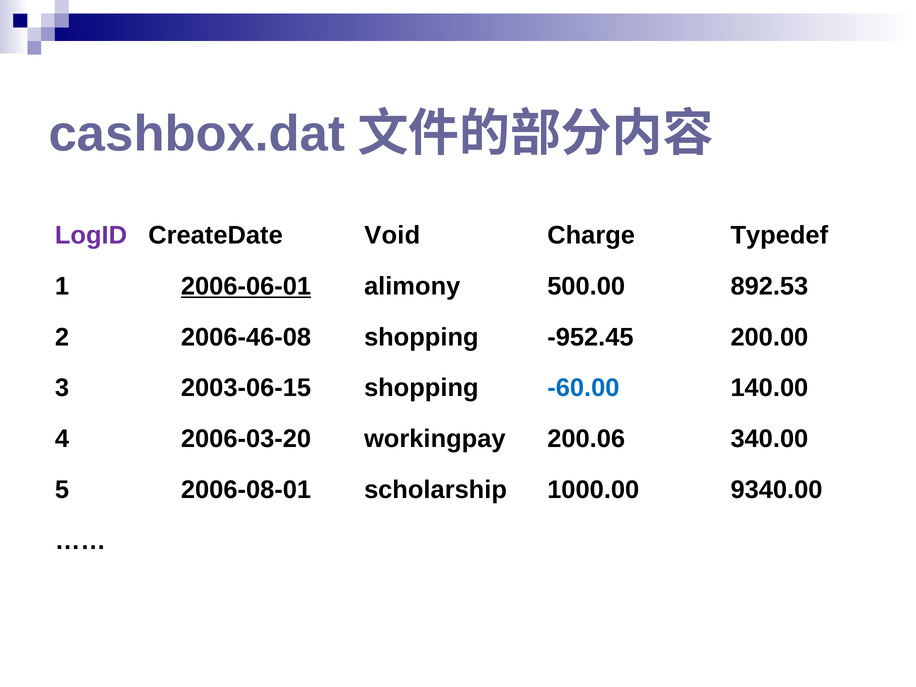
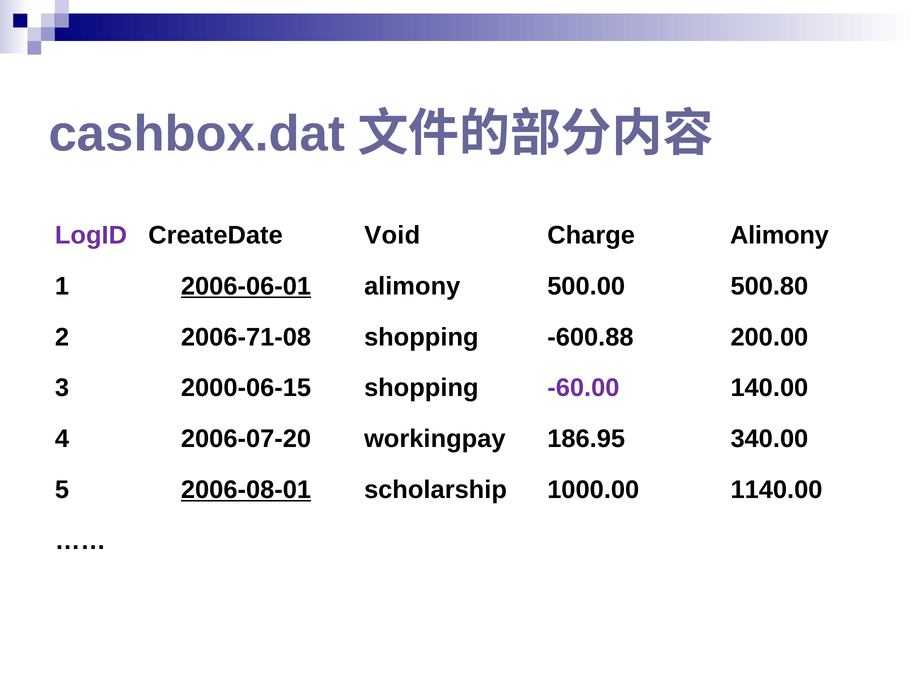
Charge Typedef: Typedef -> Alimony
892.53: 892.53 -> 500.80
2006-46-08: 2006-46-08 -> 2006-71-08
-952.45: -952.45 -> -600.88
2003-06-15: 2003-06-15 -> 2000-06-15
-60.00 colour: blue -> purple
2006-03-20: 2006-03-20 -> 2006-07-20
200.06: 200.06 -> 186.95
2006-08-01 underline: none -> present
9340.00: 9340.00 -> 1140.00
